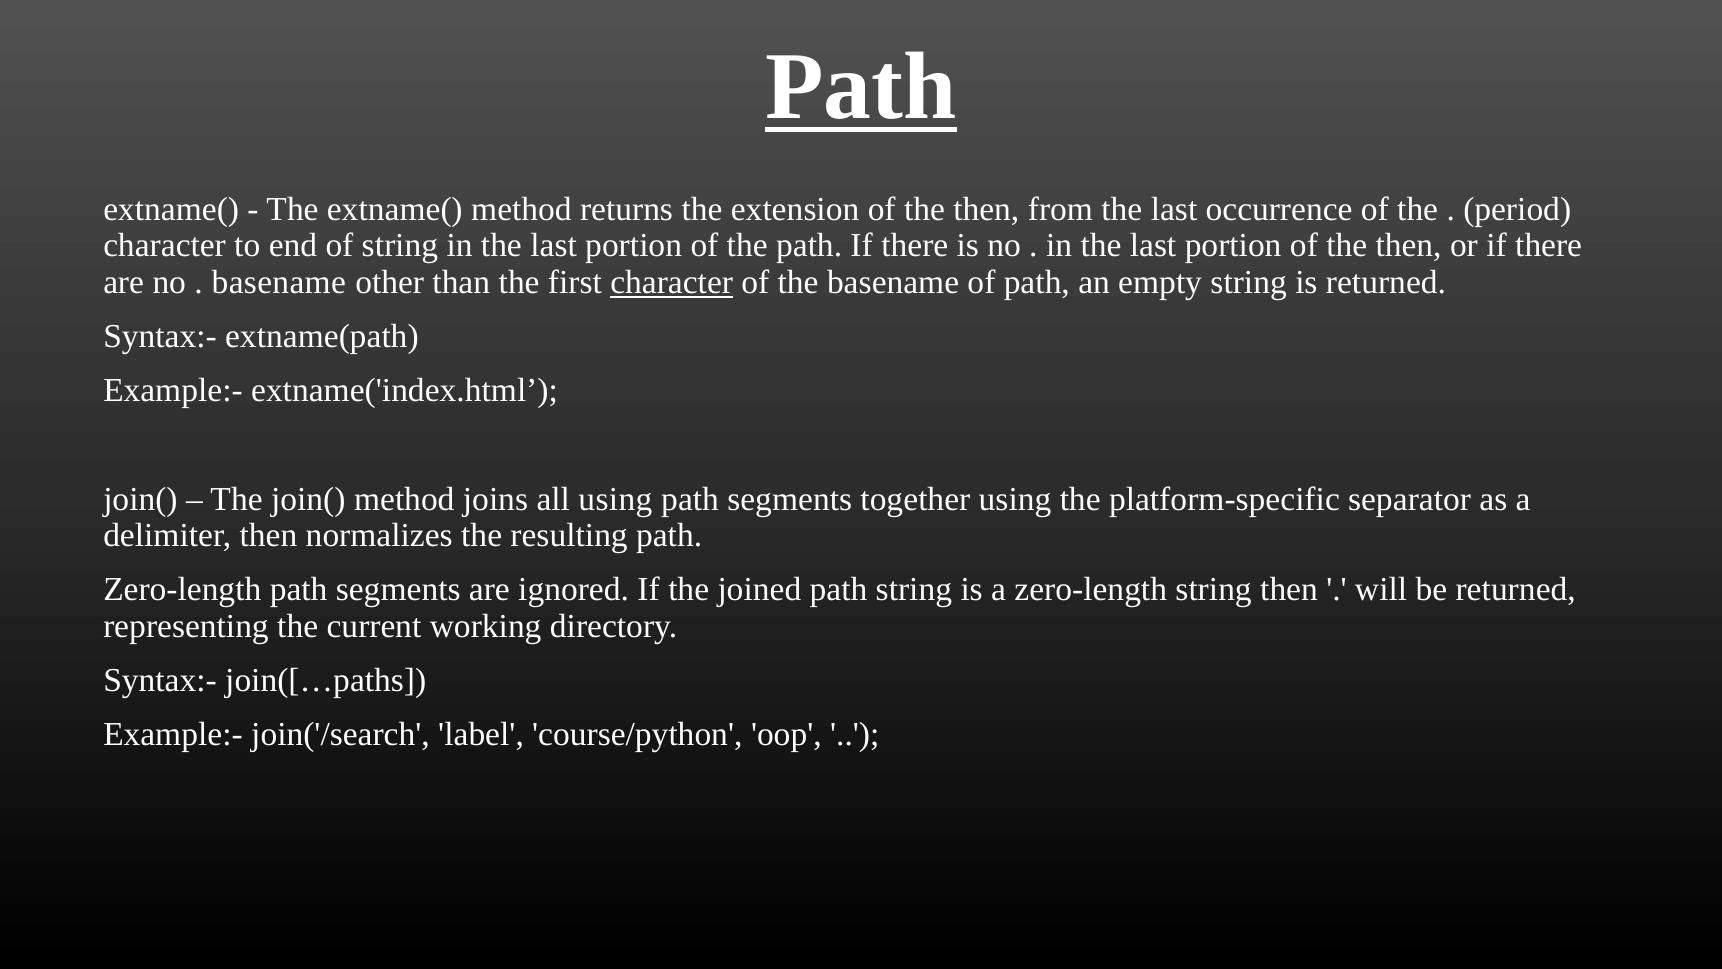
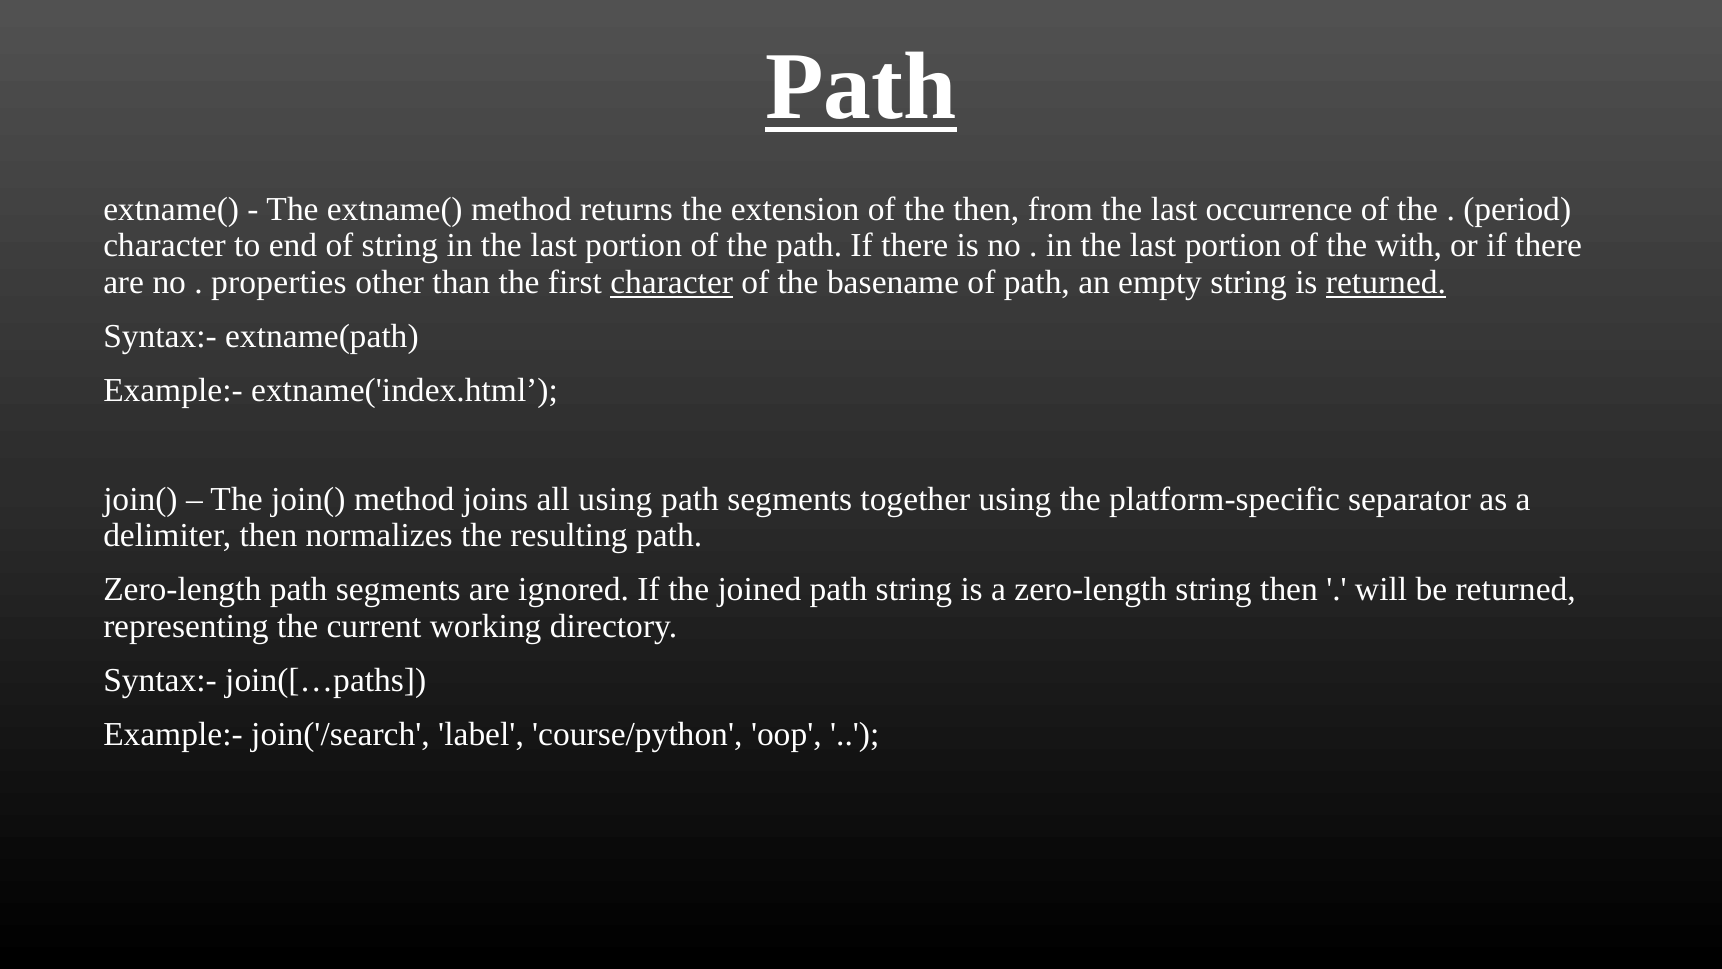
portion of the then: then -> with
basename at (279, 282): basename -> properties
returned at (1386, 282) underline: none -> present
